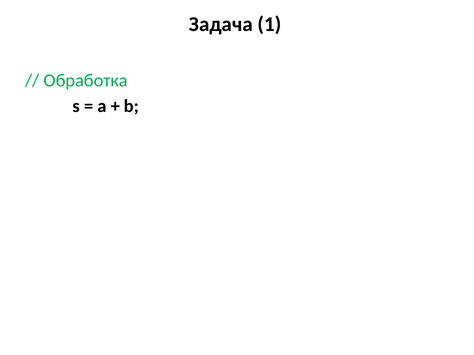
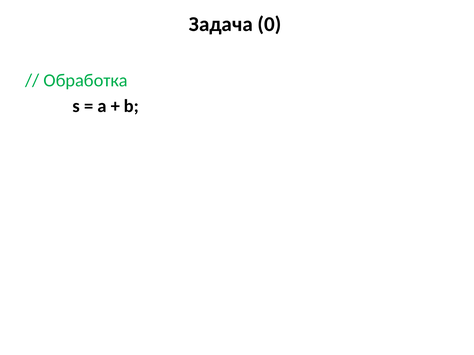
1: 1 -> 0
